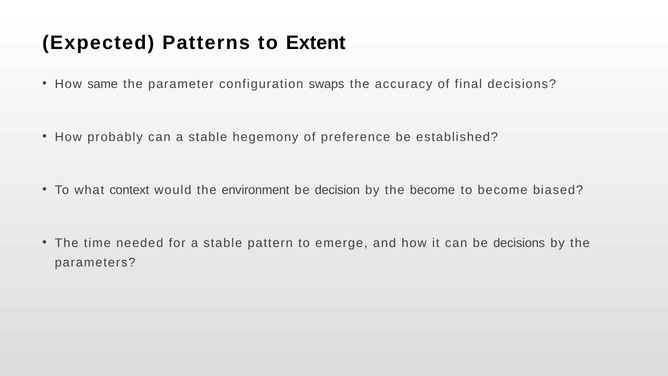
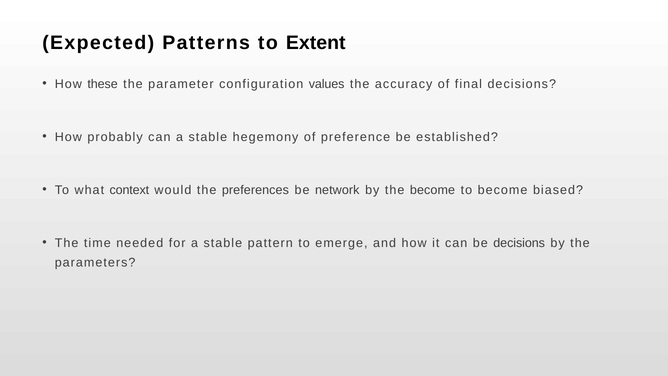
same: same -> these
swaps: swaps -> values
environment: environment -> preferences
decision: decision -> network
